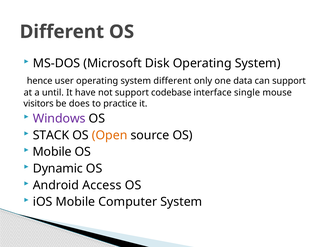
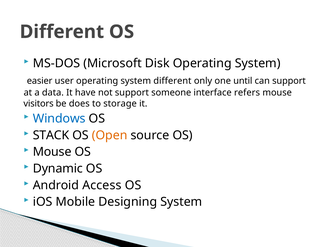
hence: hence -> easier
data: data -> until
until: until -> data
codebase: codebase -> someone
single: single -> refers
practice: practice -> storage
Windows colour: purple -> blue
Mobile at (52, 152): Mobile -> Mouse
Computer: Computer -> Designing
